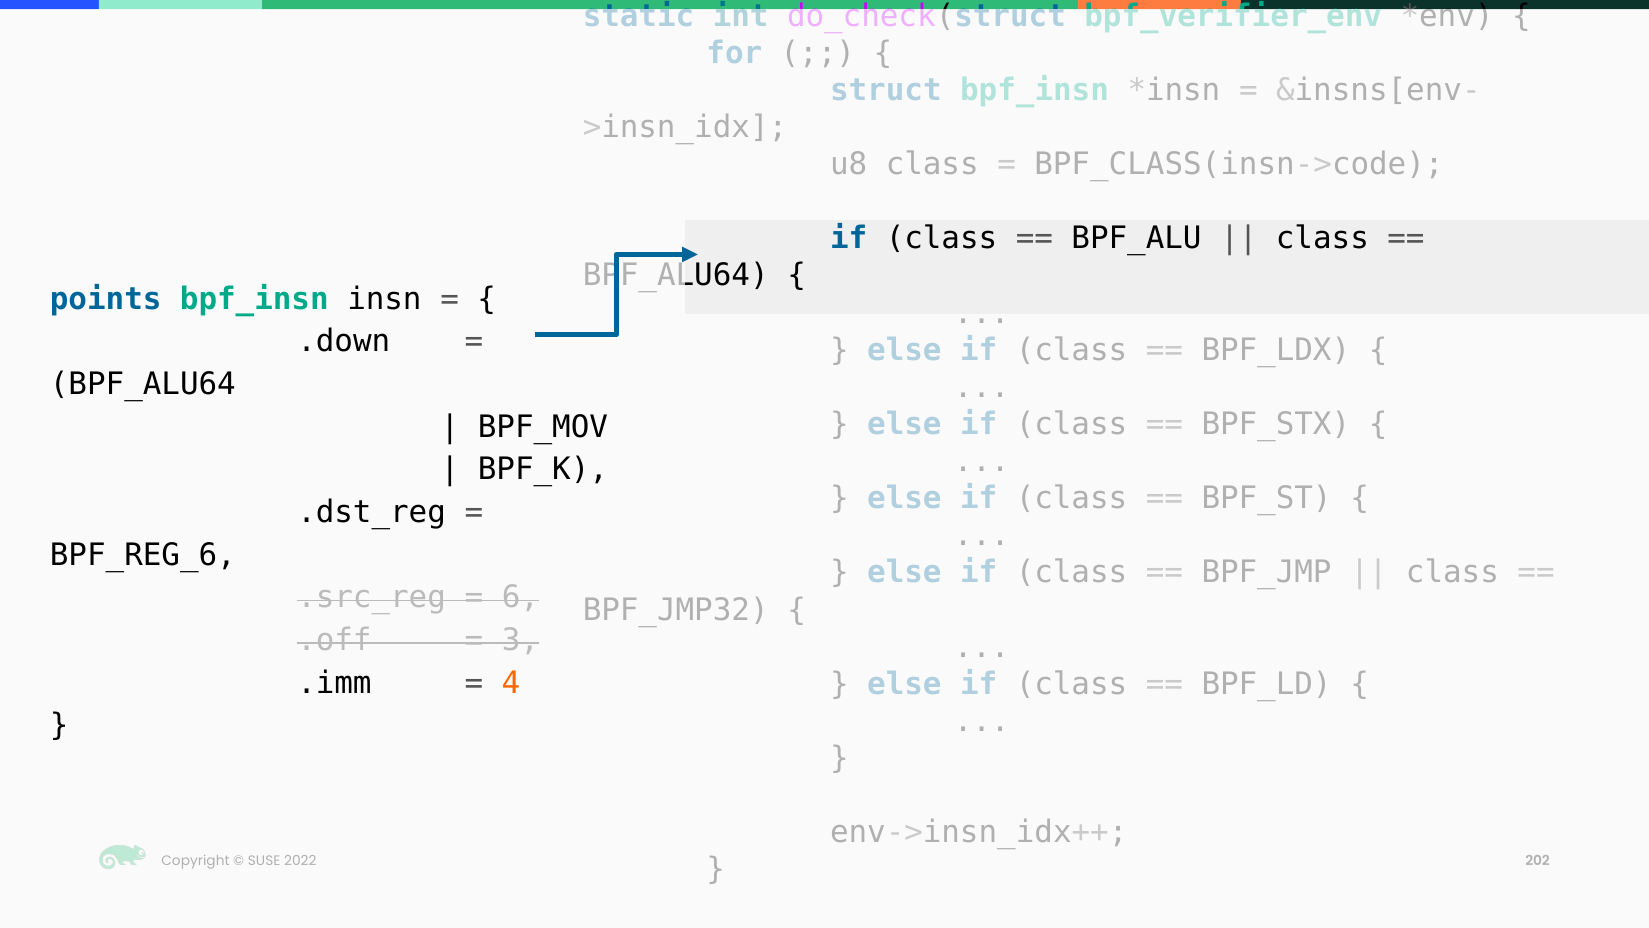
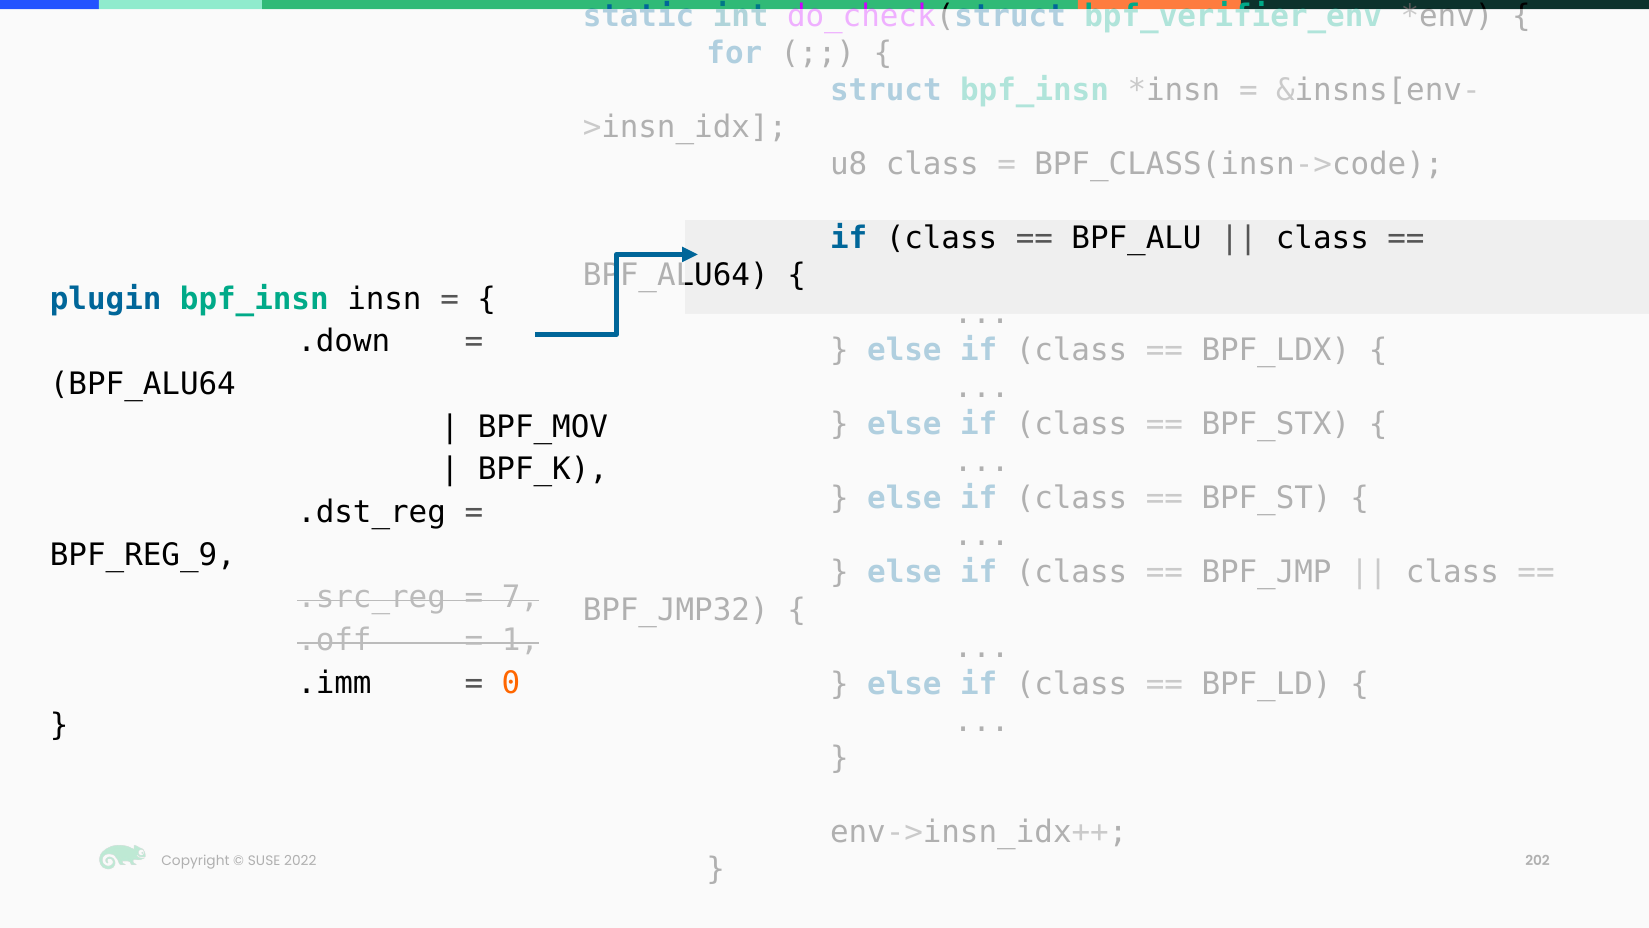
points: points -> plugin
BPF_REG_6: BPF_REG_6 -> BPF_REG_9
6: 6 -> 7
3: 3 -> 1
4: 4 -> 0
